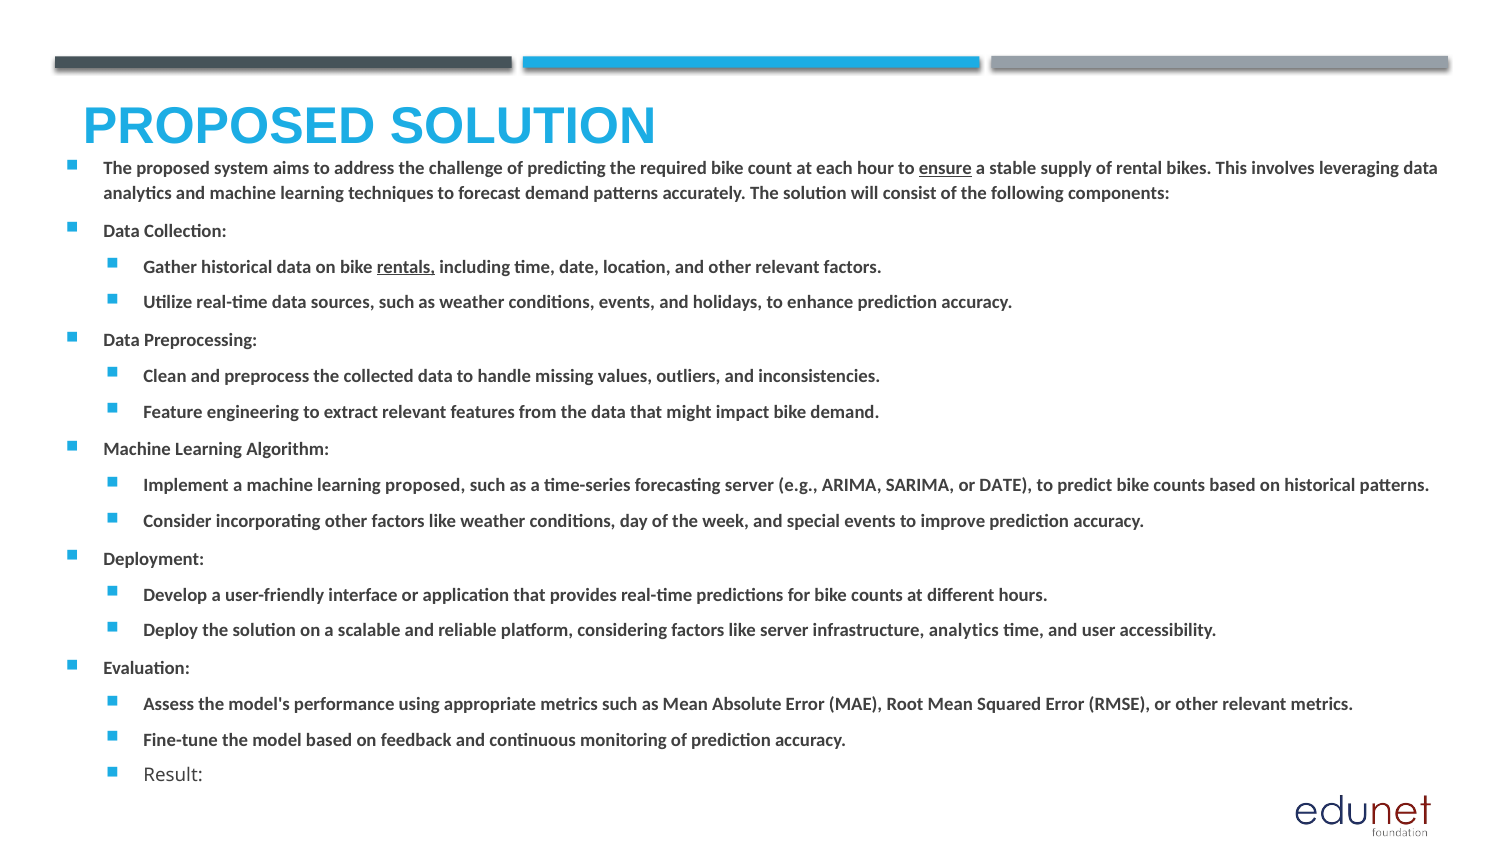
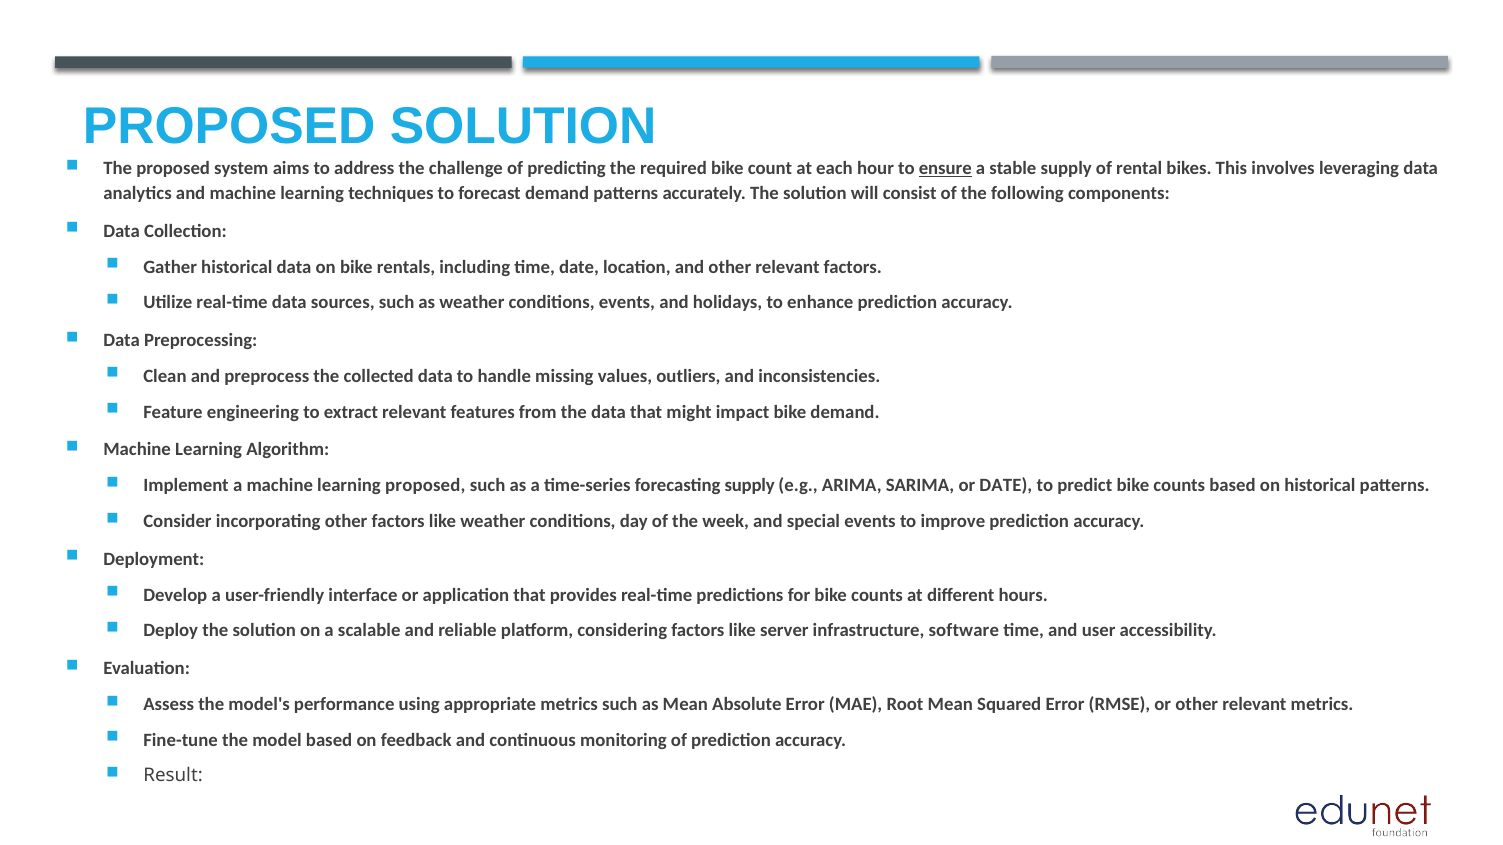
rentals underline: present -> none
forecasting server: server -> supply
infrastructure analytics: analytics -> software
